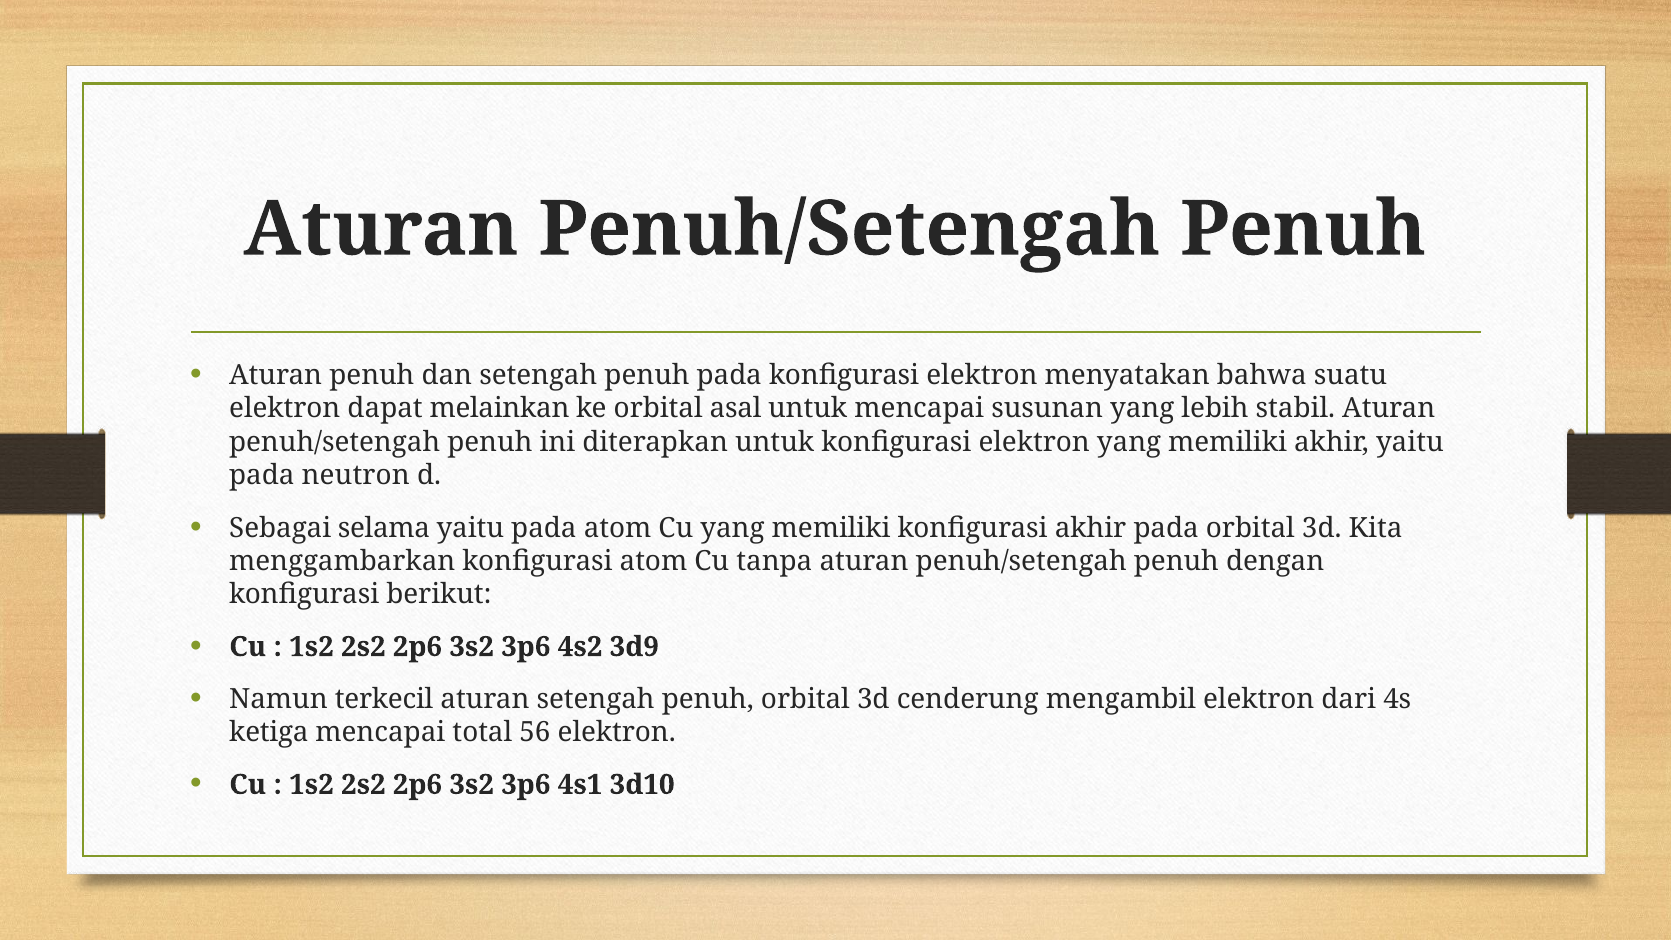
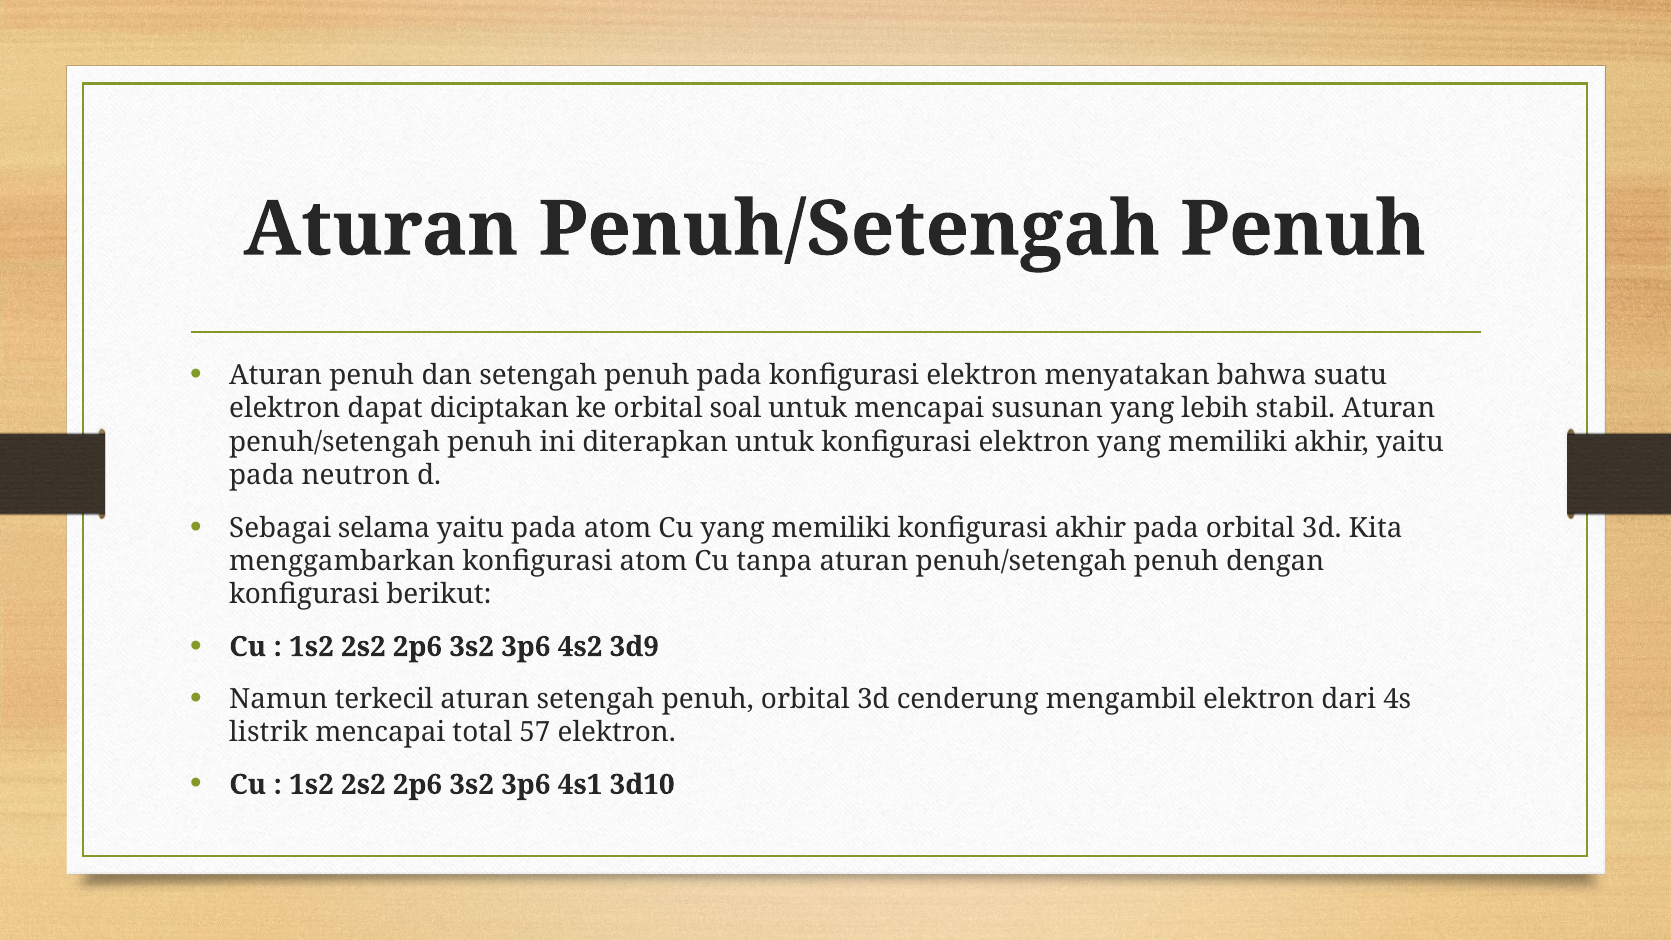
melainkan: melainkan -> diciptakan
asal: asal -> soal
ketiga: ketiga -> listrik
56: 56 -> 57
